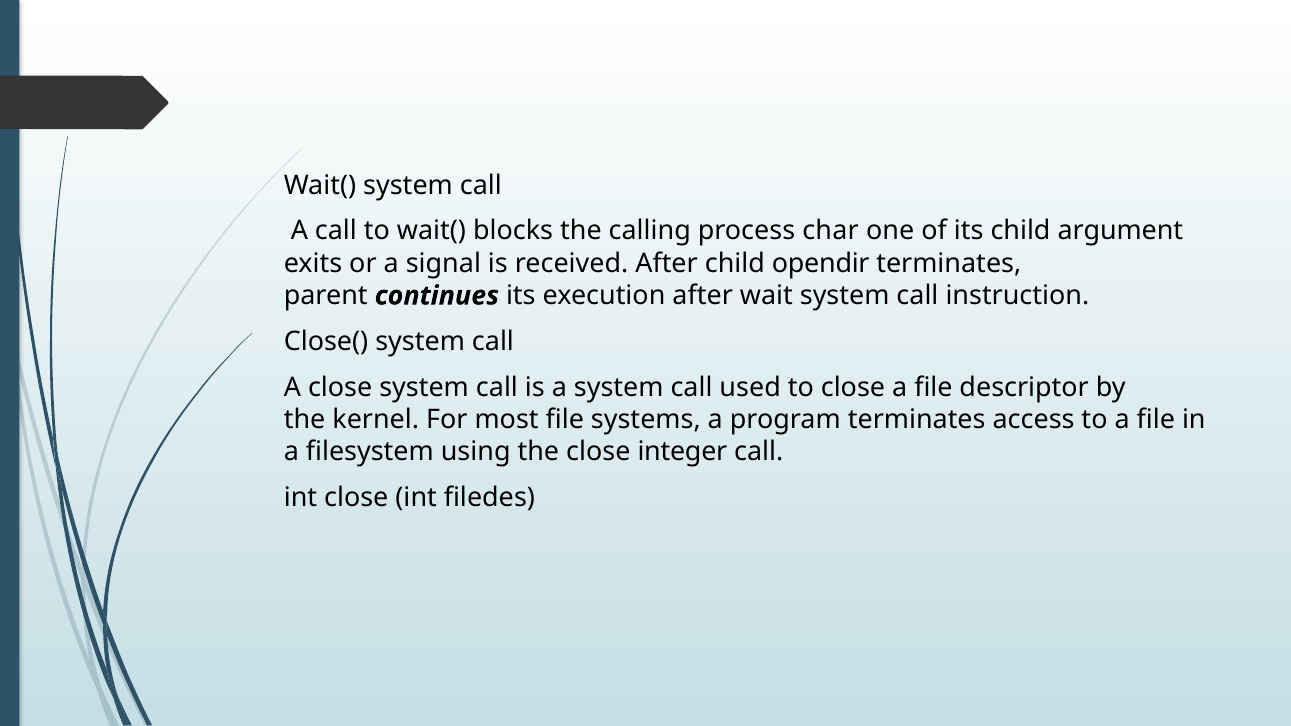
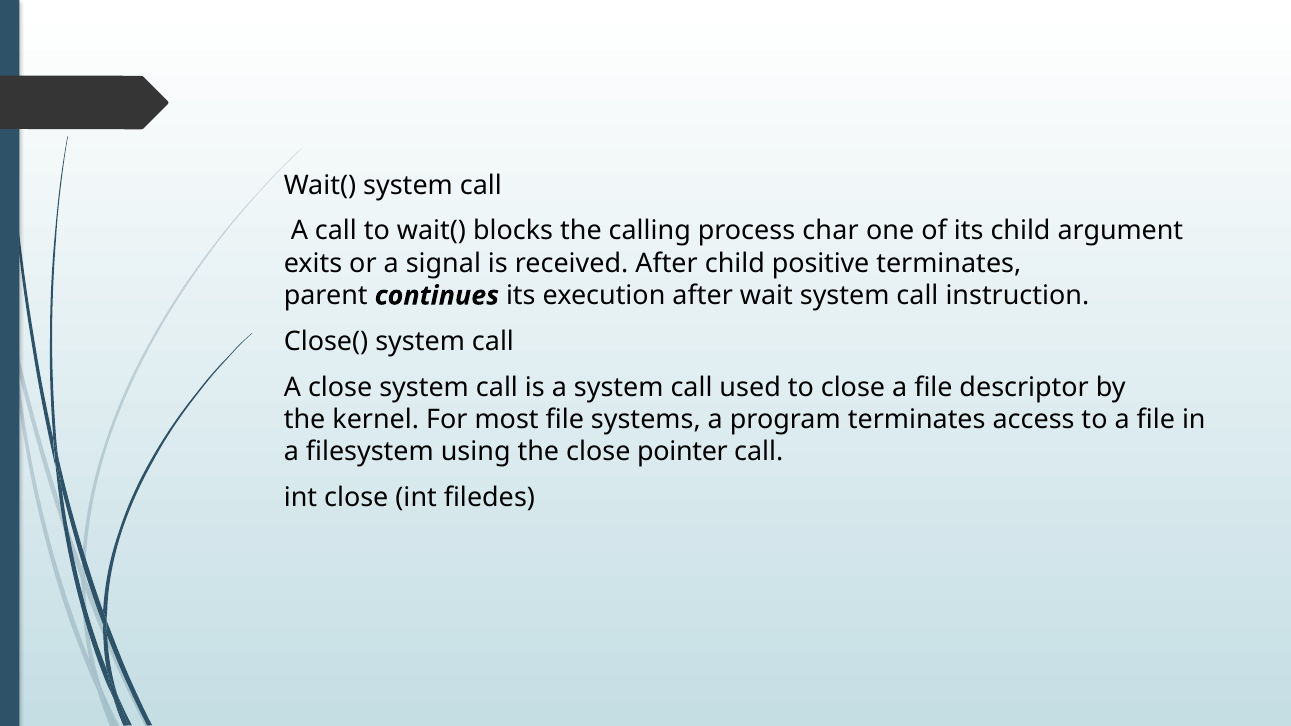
opendir: opendir -> positive
integer: integer -> pointer
